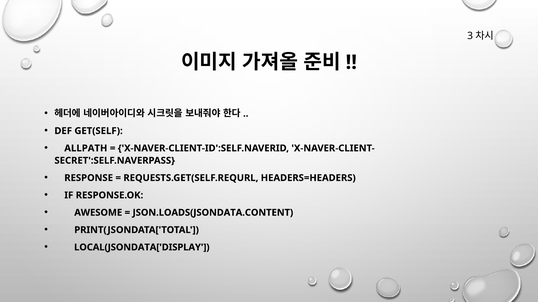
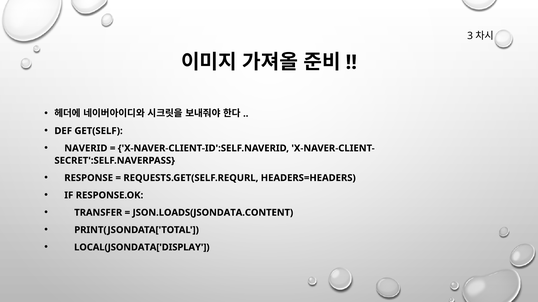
ALLPATH: ALLPATH -> NAVERID
AWESOME: AWESOME -> TRANSFER
